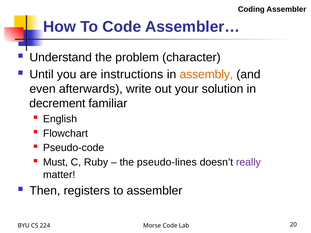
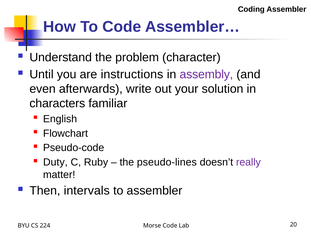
assembly colour: orange -> purple
decrement: decrement -> characters
Must: Must -> Duty
registers: registers -> intervals
